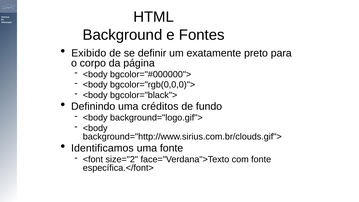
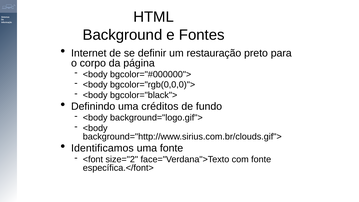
Exibido: Exibido -> Internet
exatamente: exatamente -> restauração
